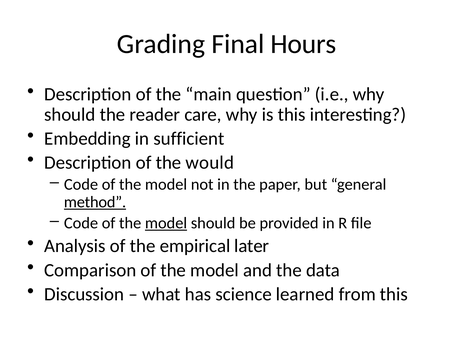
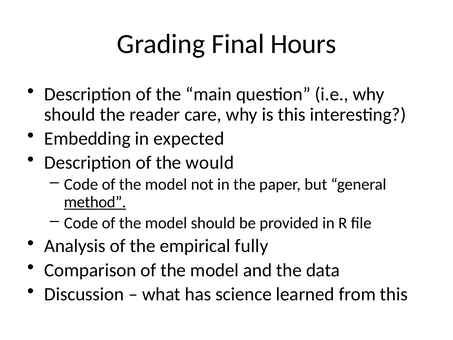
sufficient: sufficient -> expected
model at (166, 223) underline: present -> none
later: later -> fully
